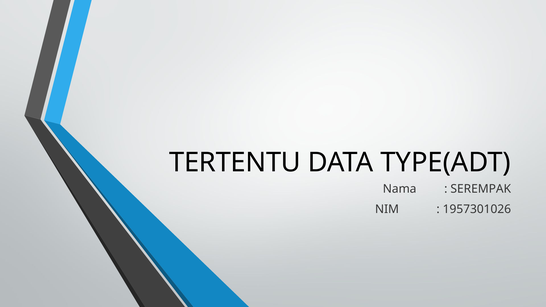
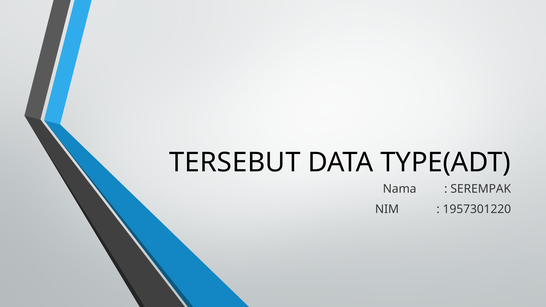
TERTENTU: TERTENTU -> TERSEBUT
1957301026: 1957301026 -> 1957301220
